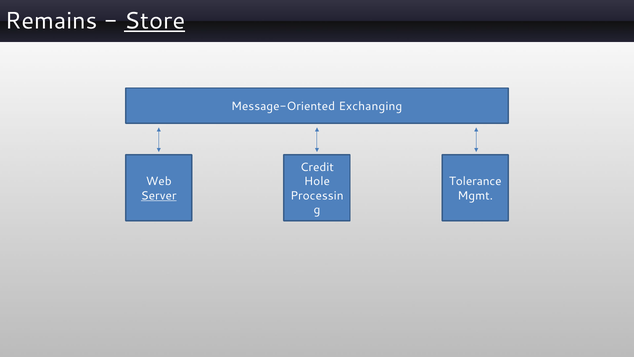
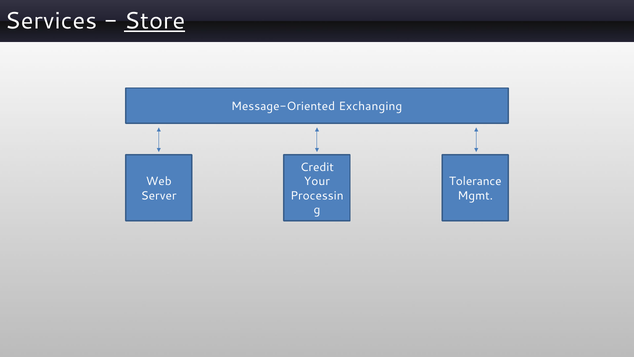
Remains: Remains -> Services
Hole: Hole -> Your
Server underline: present -> none
